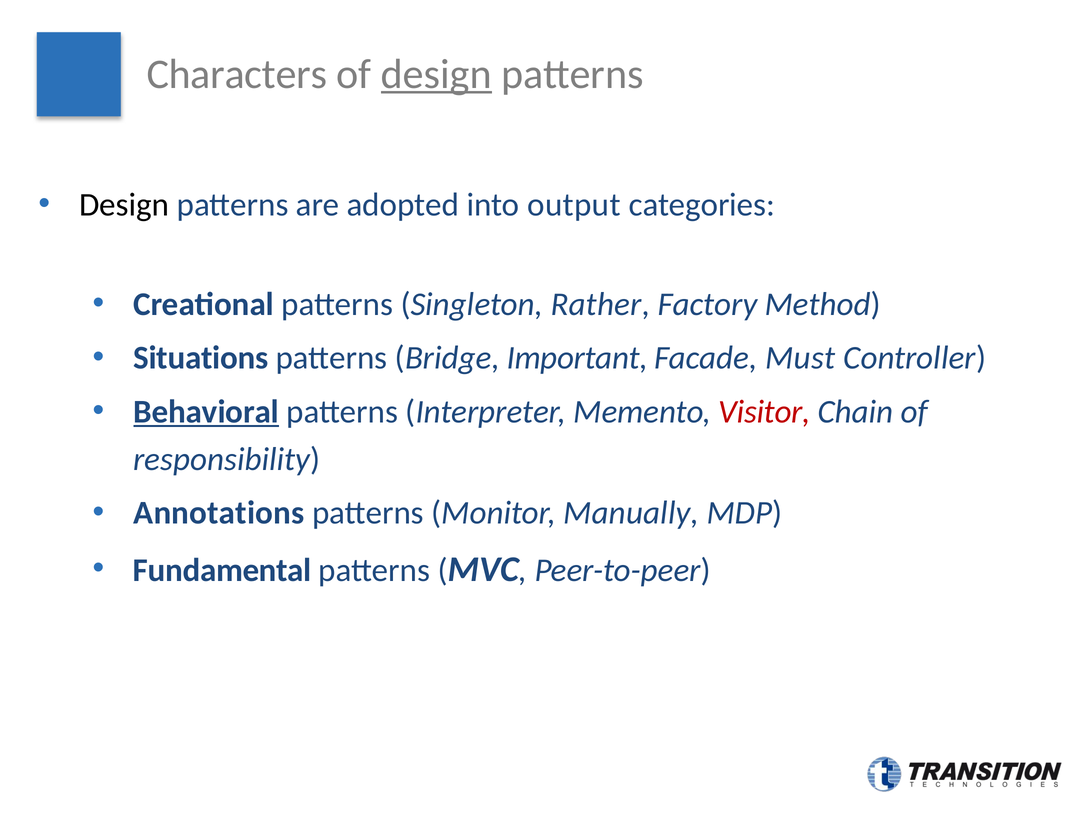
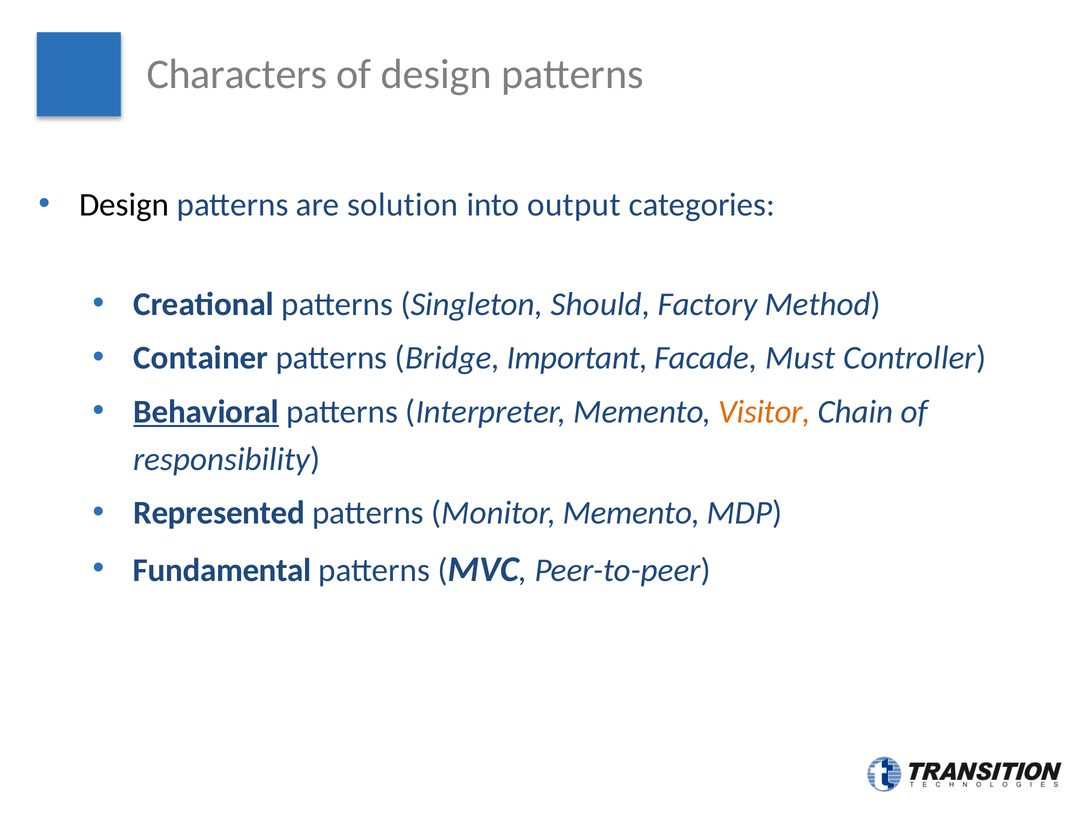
design at (436, 74) underline: present -> none
adopted: adopted -> solution
Rather: Rather -> Should
Situations: Situations -> Container
Visitor colour: red -> orange
Annotations: Annotations -> Represented
Monitor Manually: Manually -> Memento
